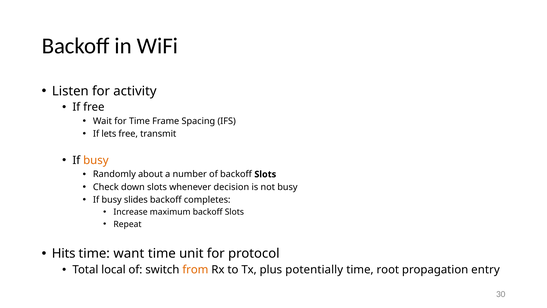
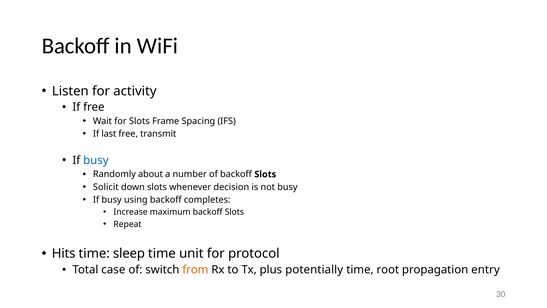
for Time: Time -> Slots
lets: lets -> last
busy at (96, 160) colour: orange -> blue
Check: Check -> Solicit
slides: slides -> using
want: want -> sleep
local: local -> case
